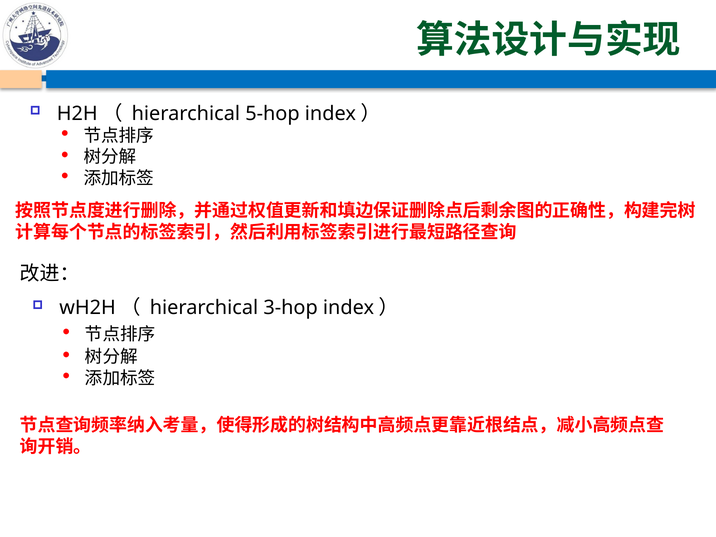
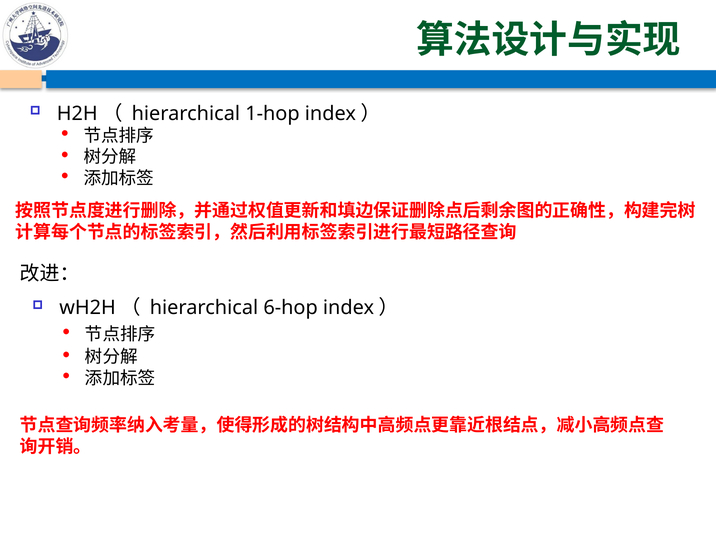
5-hop: 5-hop -> 1-hop
3-hop: 3-hop -> 6-hop
